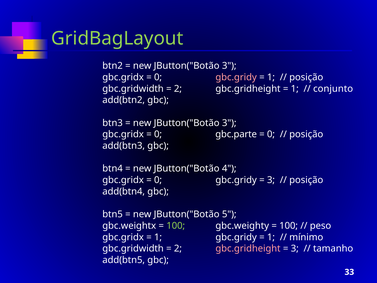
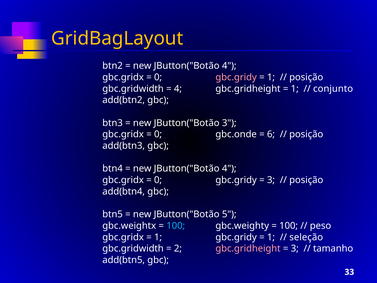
GridBagLayout colour: light green -> yellow
3 at (229, 66): 3 -> 4
2 at (178, 89): 2 -> 4
gbc.parte: gbc.parte -> gbc.onde
0 at (271, 134): 0 -> 6
100 at (176, 226) colour: light green -> light blue
mínimo: mínimo -> seleção
